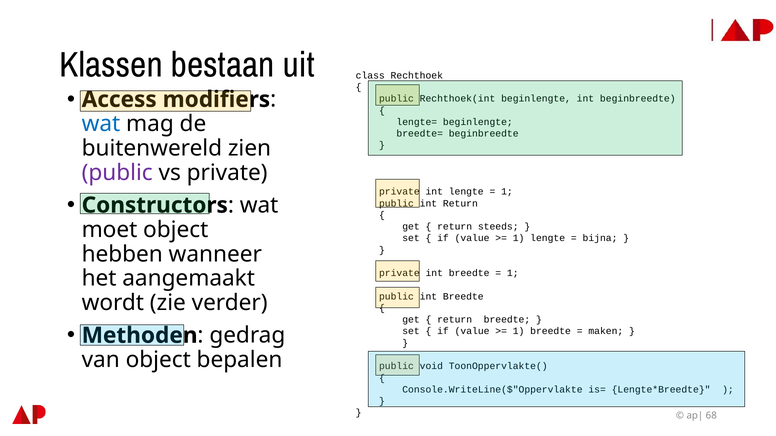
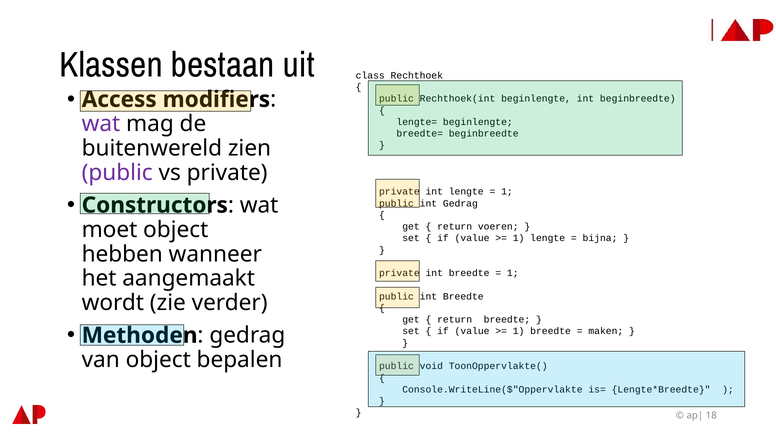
wat at (101, 124) colour: blue -> purple
int Return: Return -> Gedrag
steeds: steeds -> voeren
68: 68 -> 18
